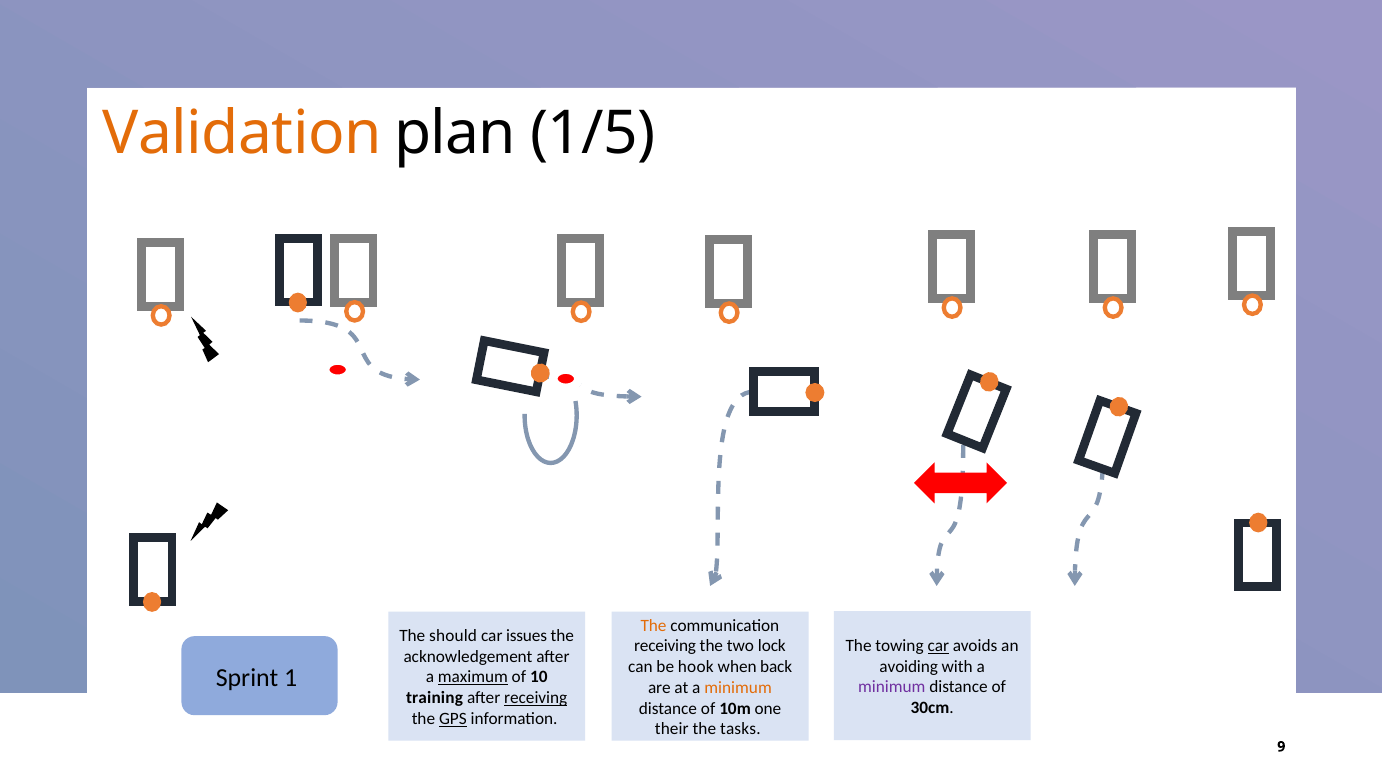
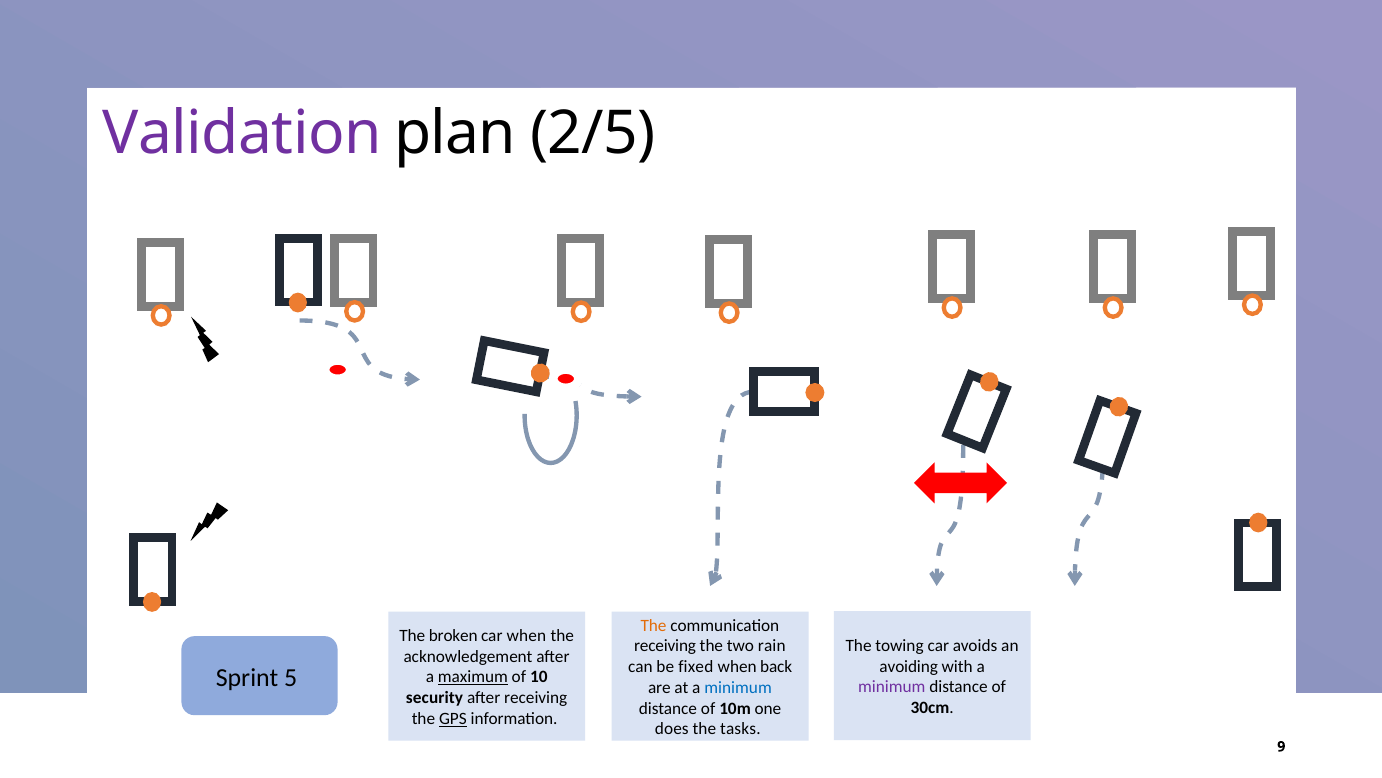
Validation colour: orange -> purple
1/5: 1/5 -> 2/5
should: should -> broken
car issues: issues -> when
car at (938, 645) underline: present -> none
lock: lock -> rain
hook: hook -> fixed
1: 1 -> 5
minimum at (738, 687) colour: orange -> blue
training: training -> security
receiving at (536, 697) underline: present -> none
their: their -> does
